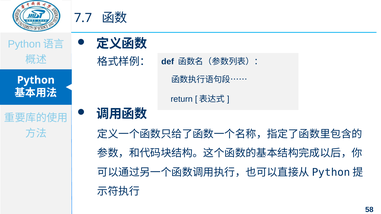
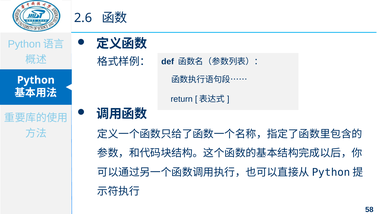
7.7: 7.7 -> 2.6
